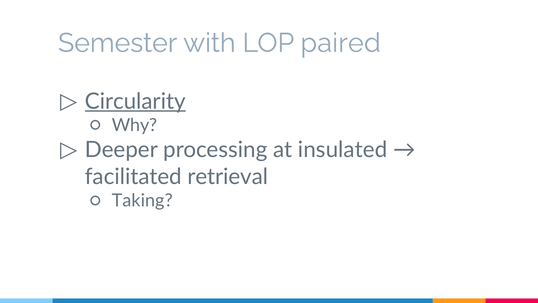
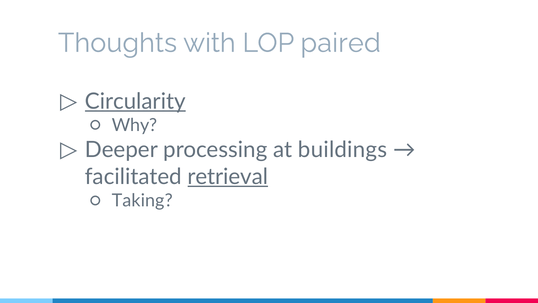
Semester: Semester -> Thoughts
insulated: insulated -> buildings
retrieval underline: none -> present
